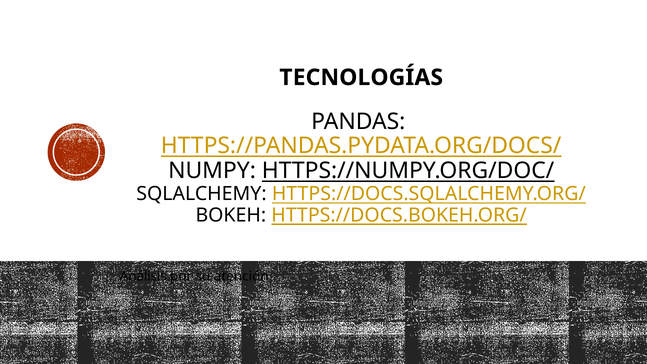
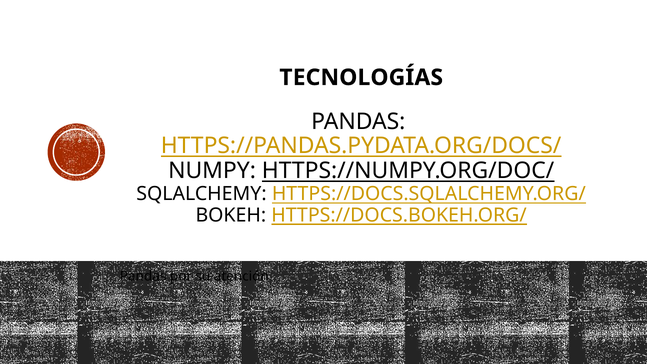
Análisis at (143, 276): Análisis -> Pandas
